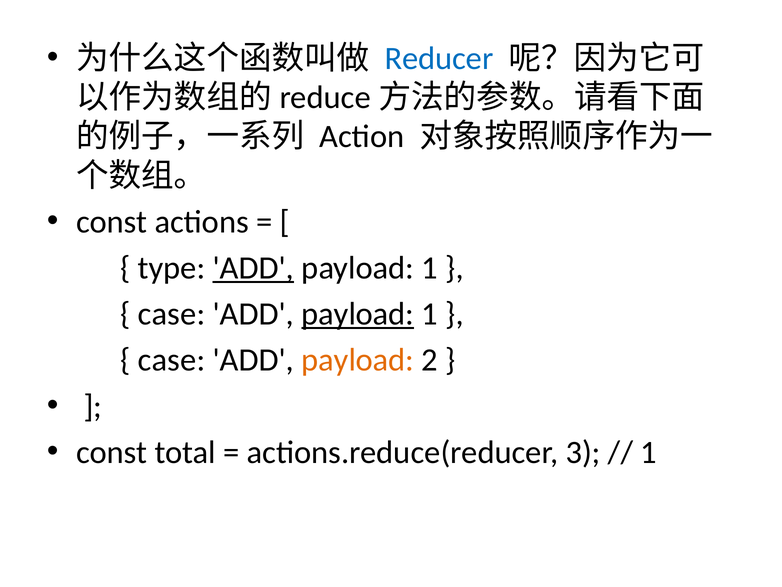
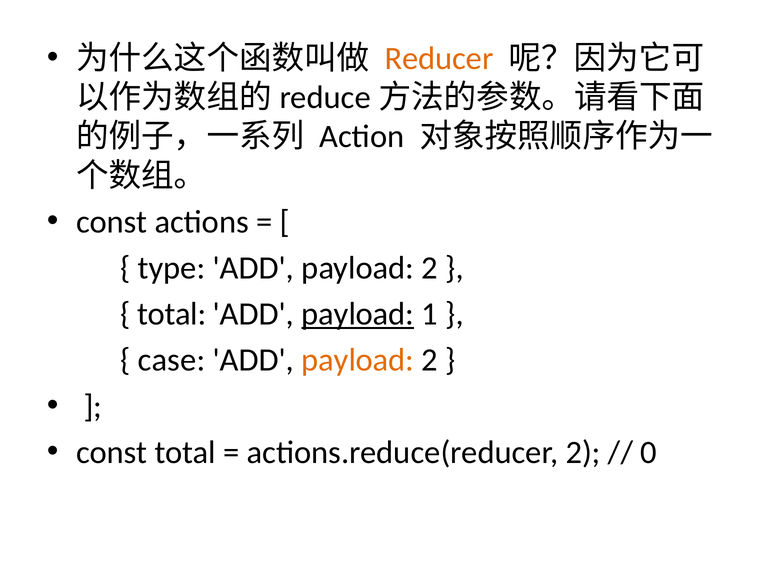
Reducer colour: blue -> orange
ADD at (253, 268) underline: present -> none
1 at (430, 268): 1 -> 2
case at (172, 314): case -> total
actions.reduce(reducer 3: 3 -> 2
1 at (649, 452): 1 -> 0
